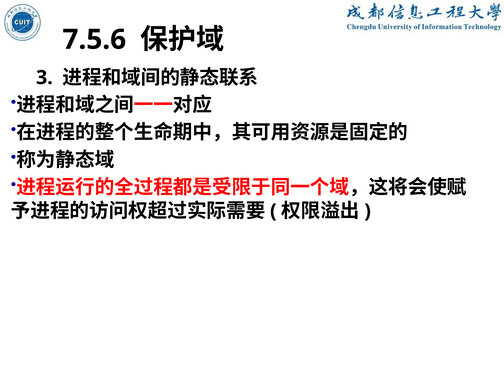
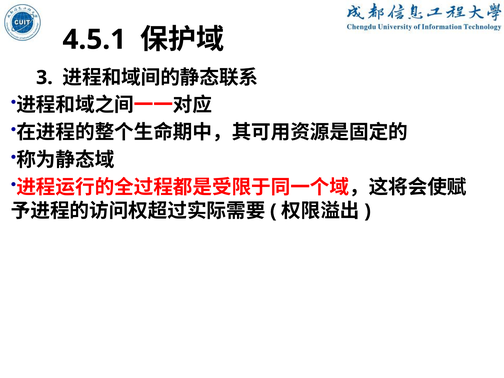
7.5.6: 7.5.6 -> 4.5.1
